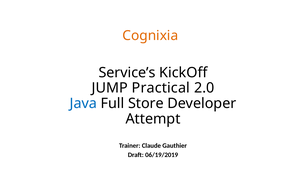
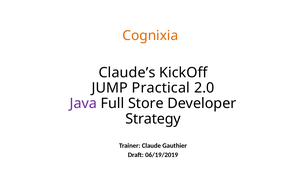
Service’s: Service’s -> Claude’s
Java colour: blue -> purple
Attempt: Attempt -> Strategy
